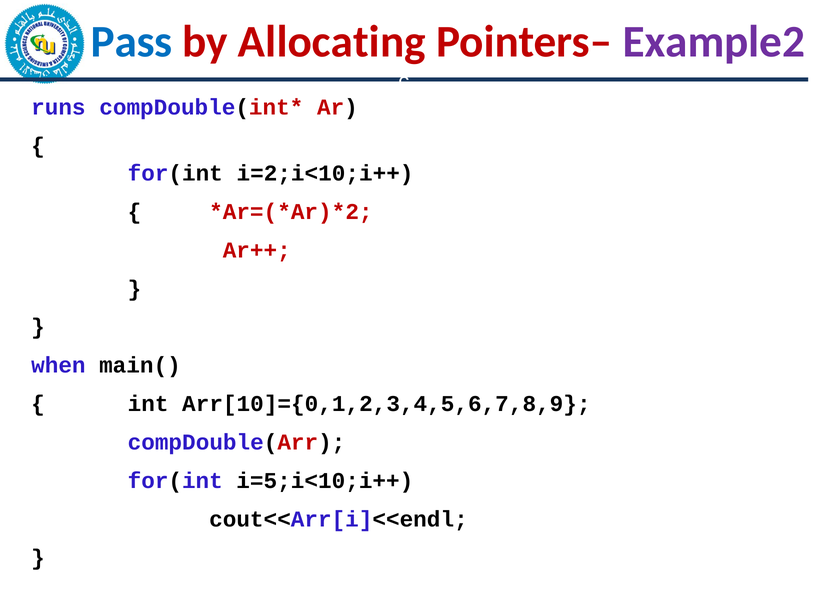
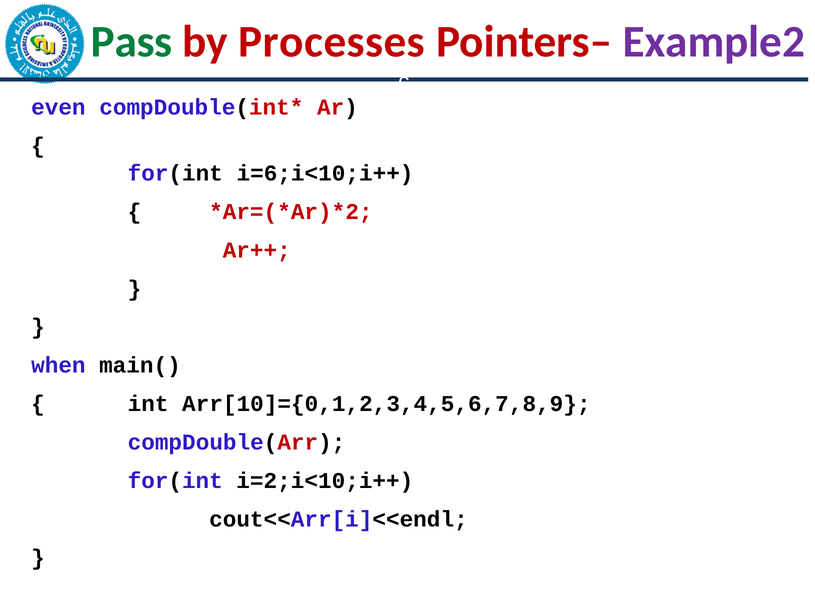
Pass colour: blue -> green
Allocating: Allocating -> Processes
runs: runs -> even
i=2;i<10;i++: i=2;i<10;i++ -> i=6;i<10;i++
i=5;i<10;i++: i=5;i<10;i++ -> i=2;i<10;i++
